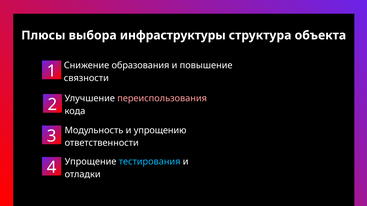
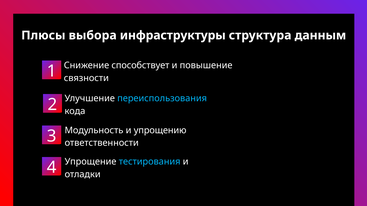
объекта: объекта -> данным
образования: образования -> способствует
переиспользования colour: pink -> light blue
